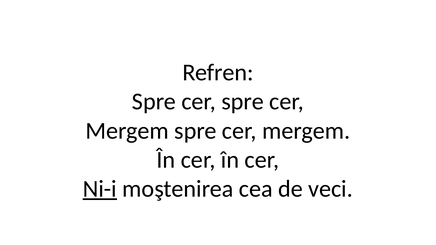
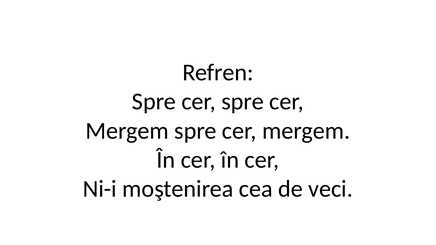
Ni-i underline: present -> none
